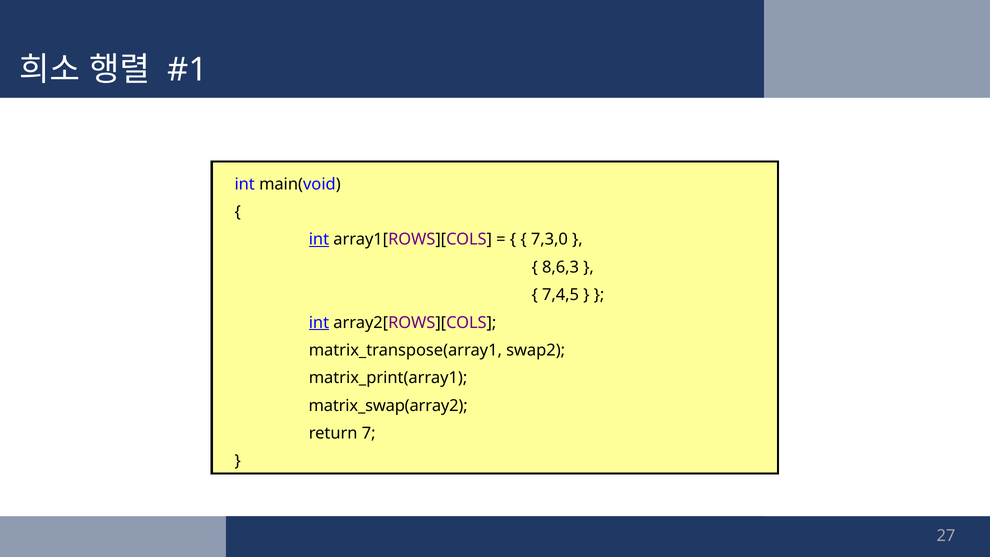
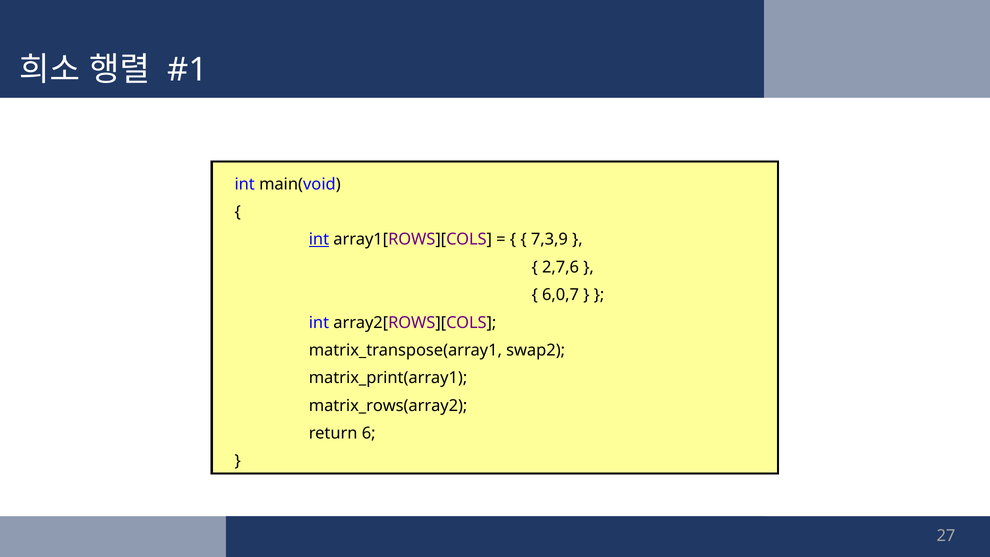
7,3,0: 7,3,0 -> 7,3,9
8,6,3: 8,6,3 -> 2,7,6
7,4,5: 7,4,5 -> 6,0,7
int at (319, 323) underline: present -> none
matrix_swap(array2: matrix_swap(array2 -> matrix_rows(array2
7: 7 -> 6
